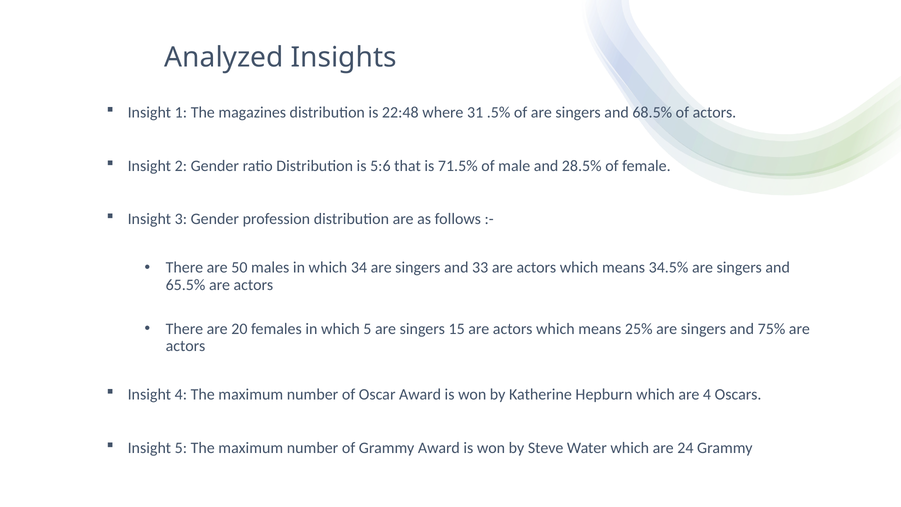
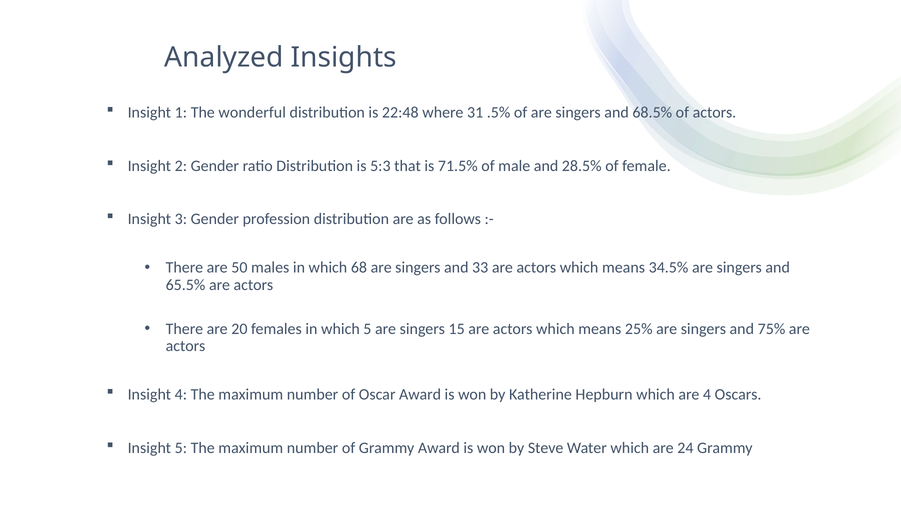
magazines: magazines -> wonderful
5:6: 5:6 -> 5:3
34: 34 -> 68
